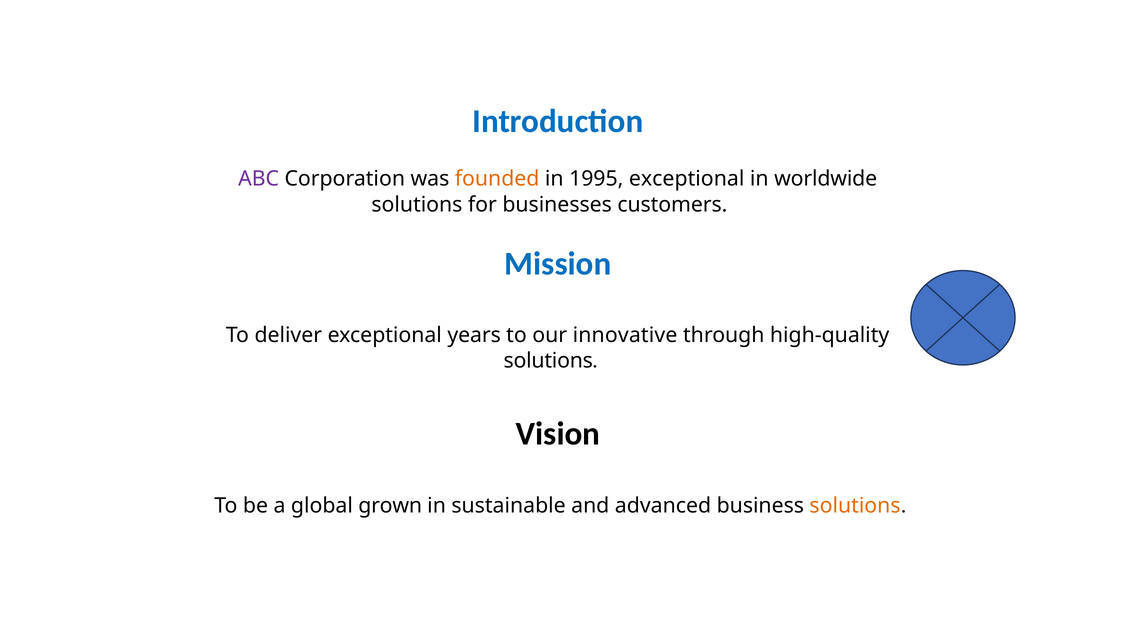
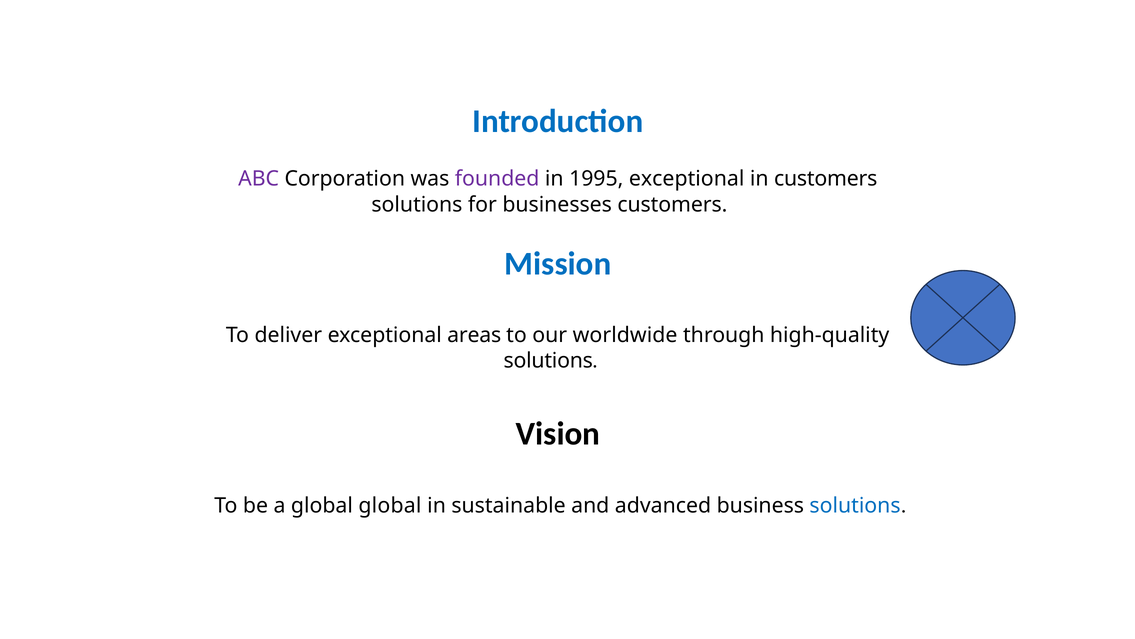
founded colour: orange -> purple
in worldwide: worldwide -> customers
years: years -> areas
innovative: innovative -> worldwide
global grown: grown -> global
solutions at (855, 505) colour: orange -> blue
